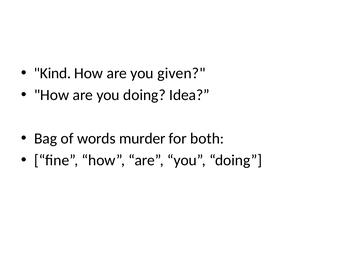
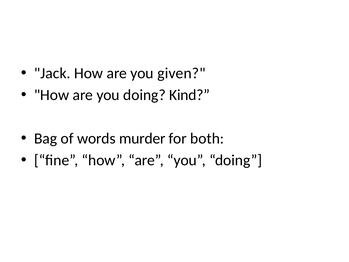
Kind: Kind -> Jack
Idea: Idea -> Kind
